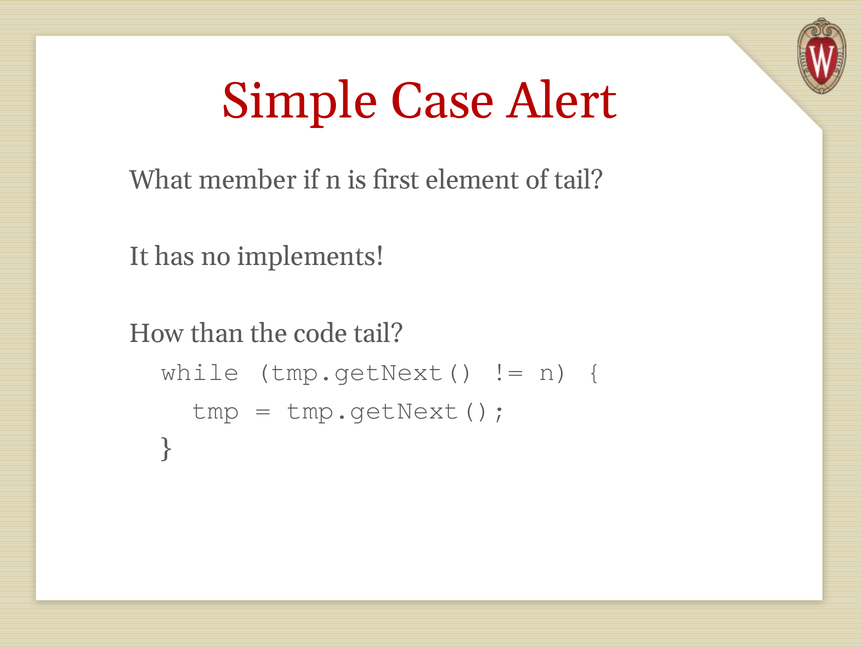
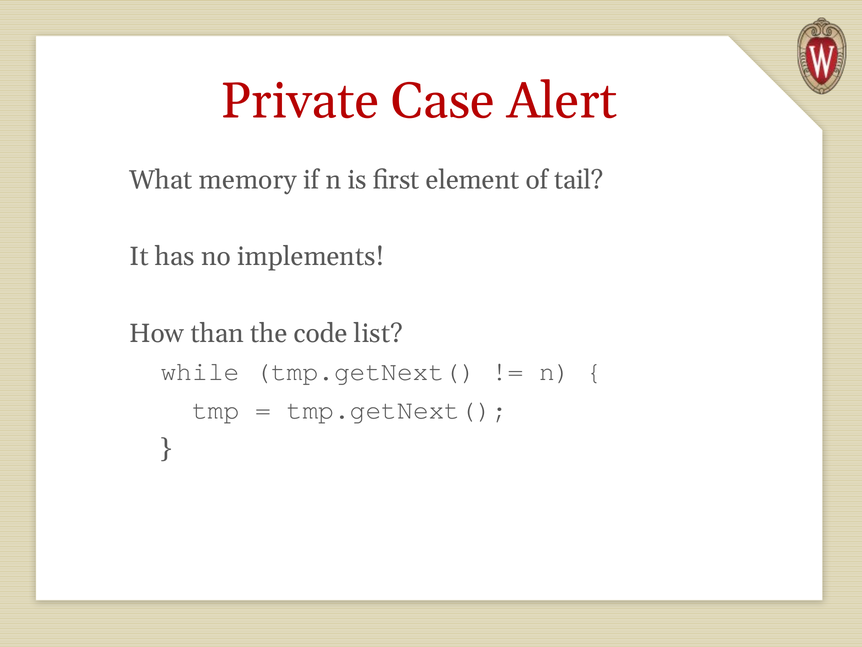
Simple: Simple -> Private
member: member -> memory
code tail: tail -> list
